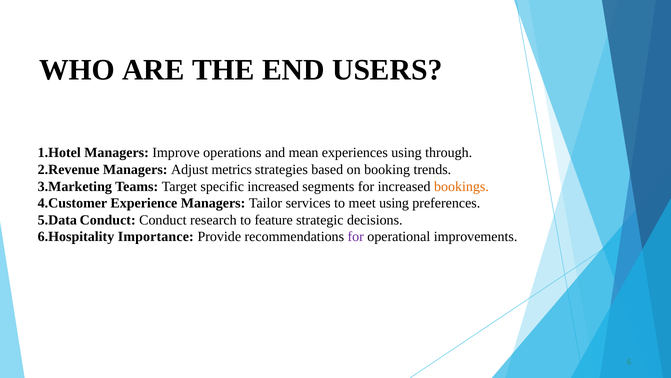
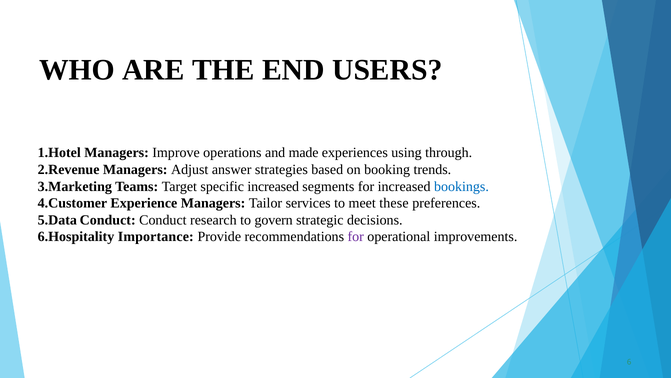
mean: mean -> made
metrics: metrics -> answer
bookings colour: orange -> blue
meet using: using -> these
feature: feature -> govern
